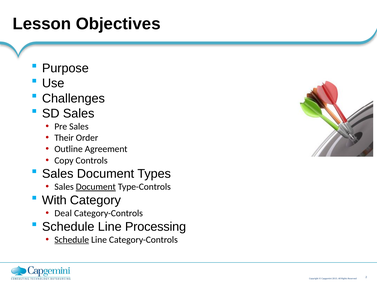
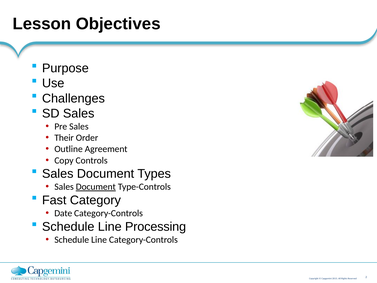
With: With -> Fast
Deal: Deal -> Date
Schedule at (72, 239) underline: present -> none
